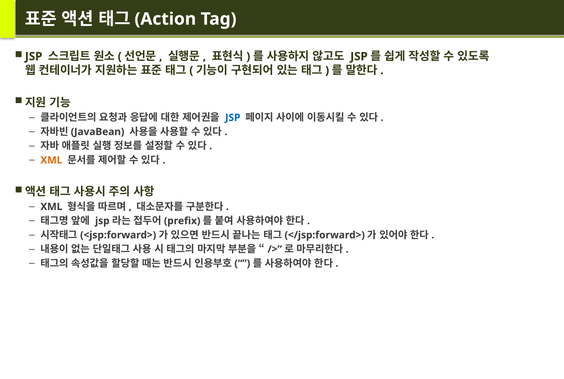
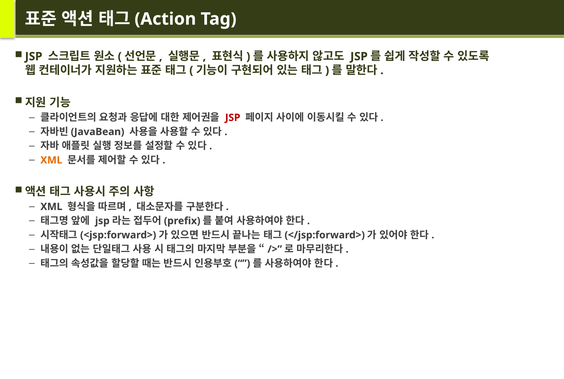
JSP at (233, 118) colour: blue -> red
